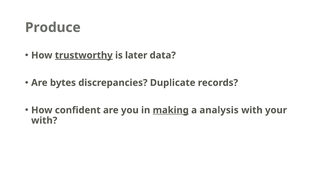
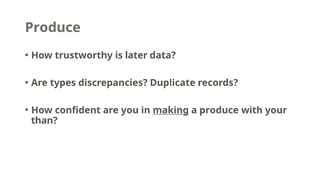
trustworthy underline: present -> none
bytes: bytes -> types
a analysis: analysis -> produce
with at (44, 121): with -> than
